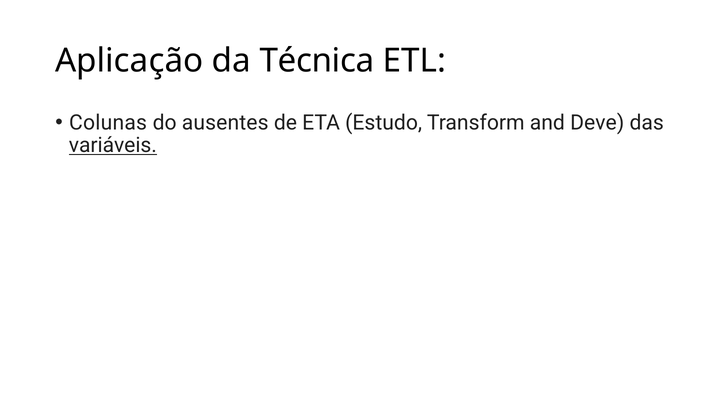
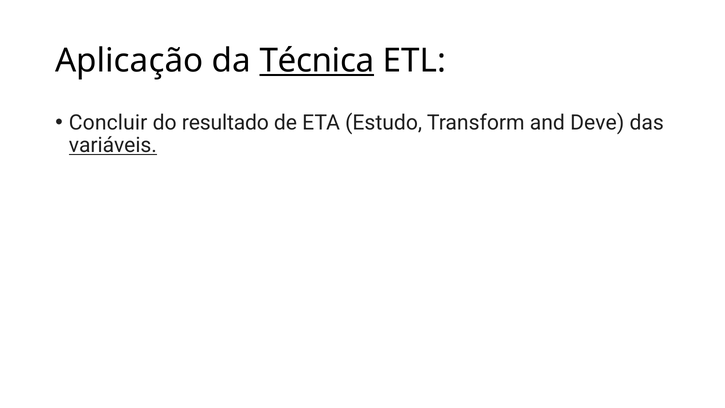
Técnica underline: none -> present
Colunas: Colunas -> Concluir
ausentes: ausentes -> resultado
